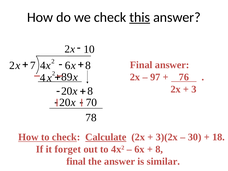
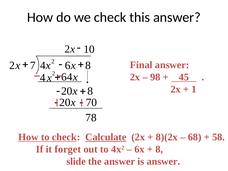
this underline: present -> none
97: 97 -> 98
76: 76 -> 45
89: 89 -> 64
3: 3 -> 1
3)(2x: 3)(2x -> 8)(2x
30: 30 -> 68
18: 18 -> 58
final at (76, 161): final -> slide
is similar: similar -> answer
